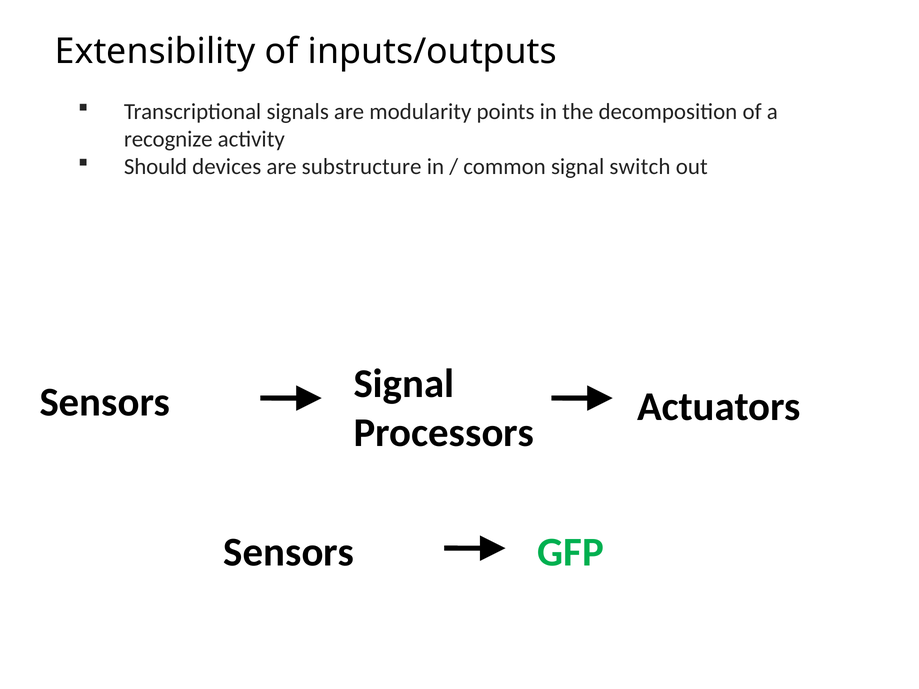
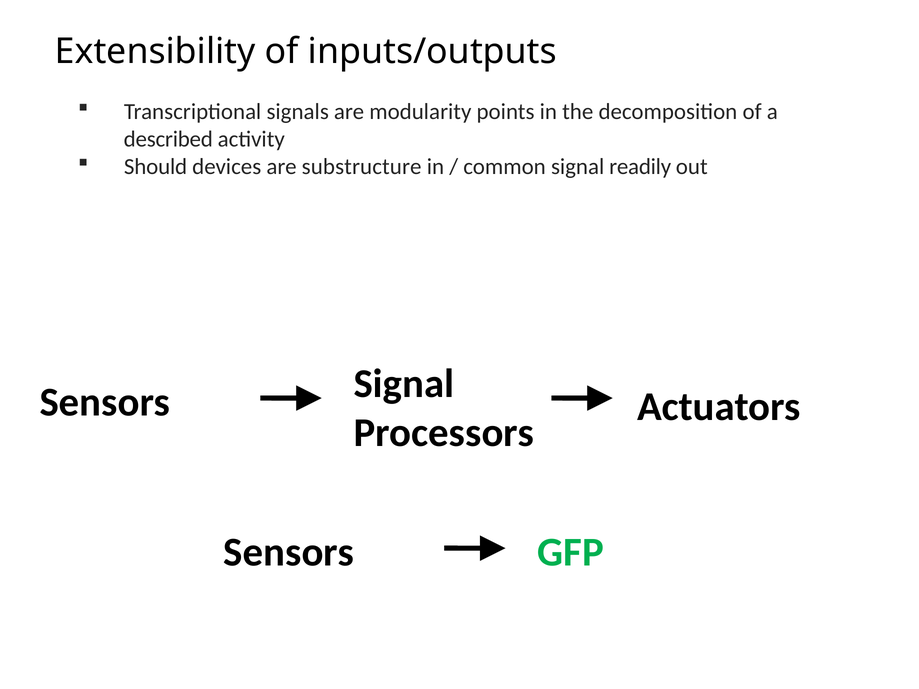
recognize: recognize -> described
switch: switch -> readily
